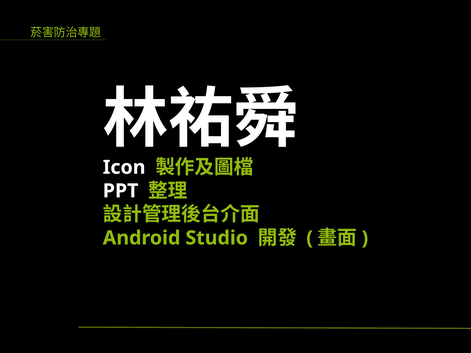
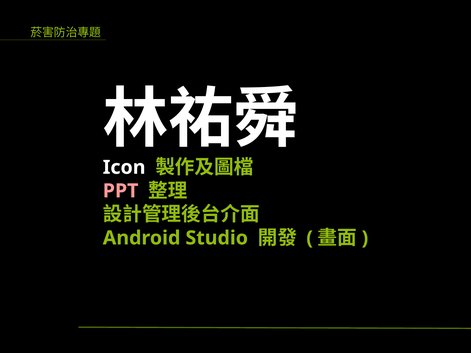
PPT colour: white -> pink
